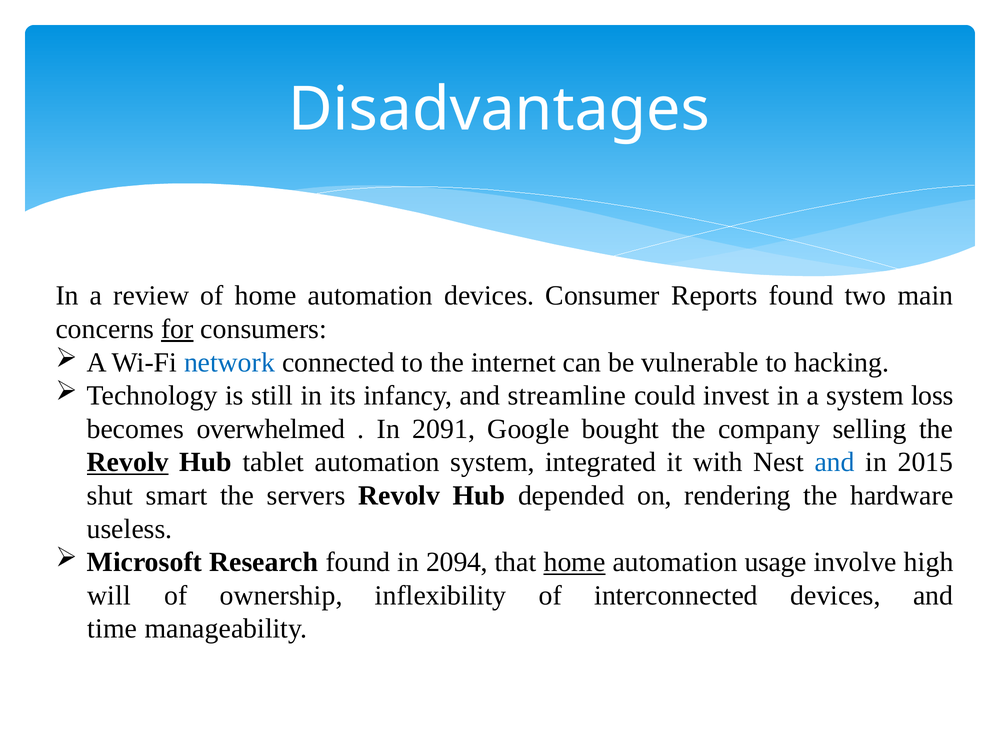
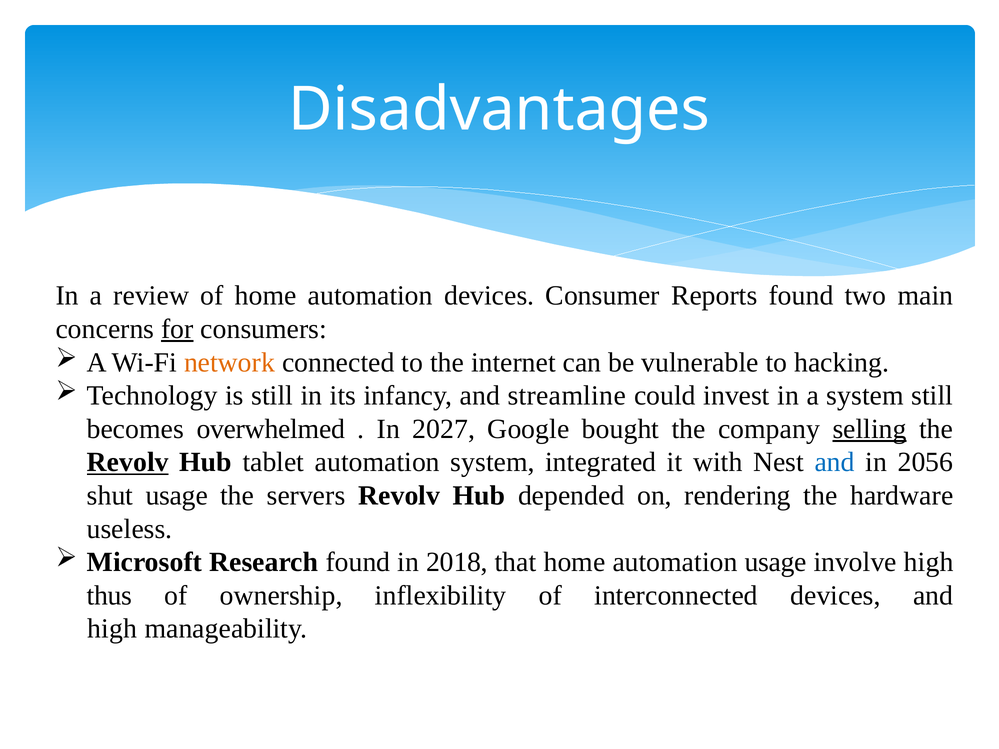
network colour: blue -> orange
system loss: loss -> still
2091: 2091 -> 2027
selling underline: none -> present
2015: 2015 -> 2056
shut smart: smart -> usage
2094: 2094 -> 2018
home at (574, 562) underline: present -> none
will: will -> thus
time at (112, 629): time -> high
